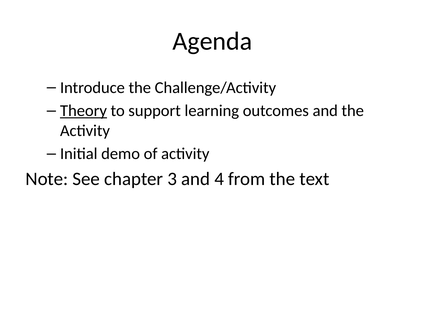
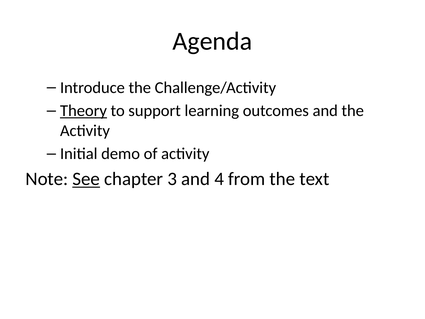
See underline: none -> present
